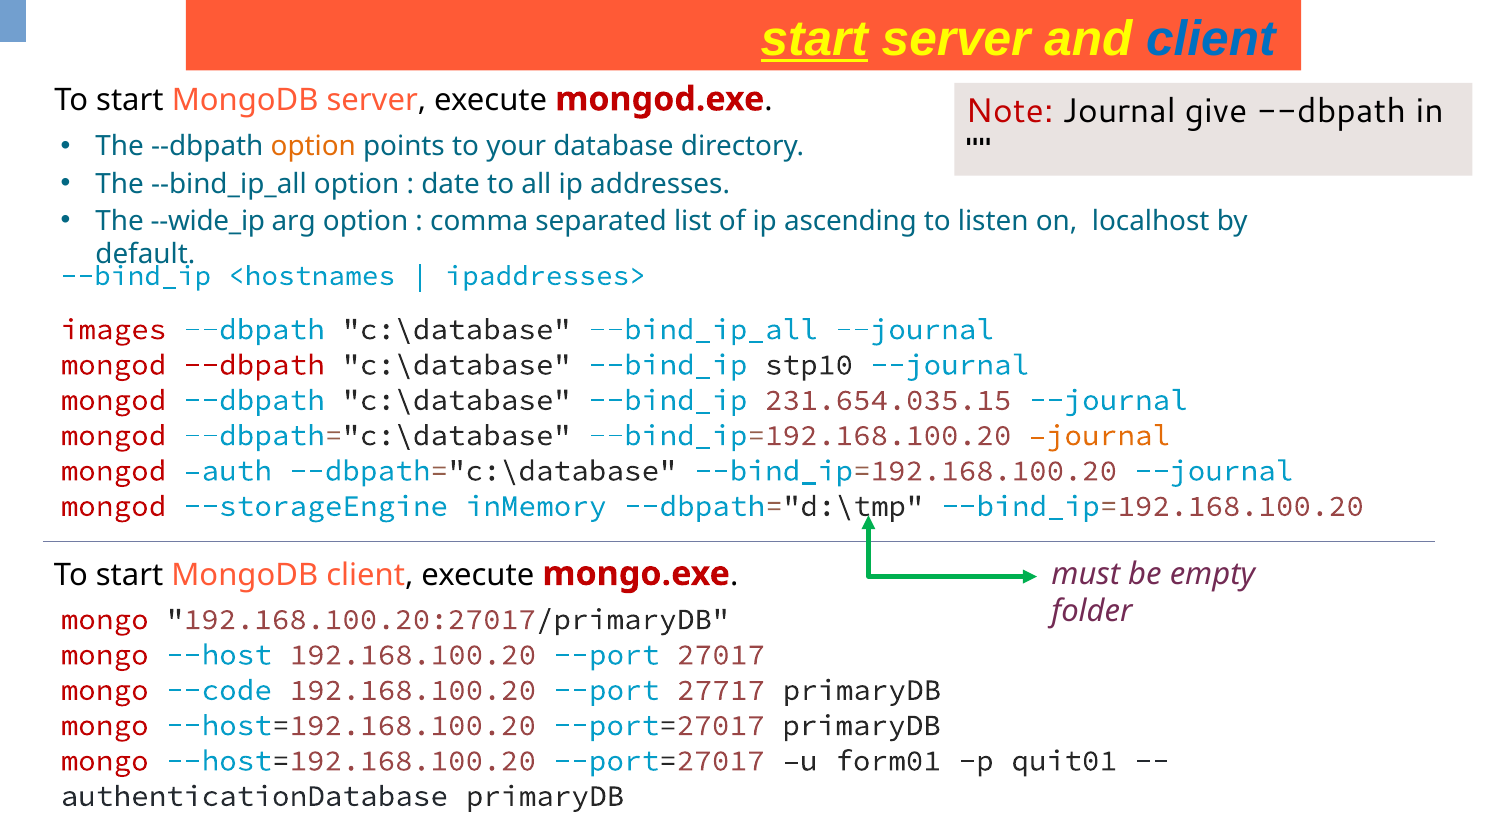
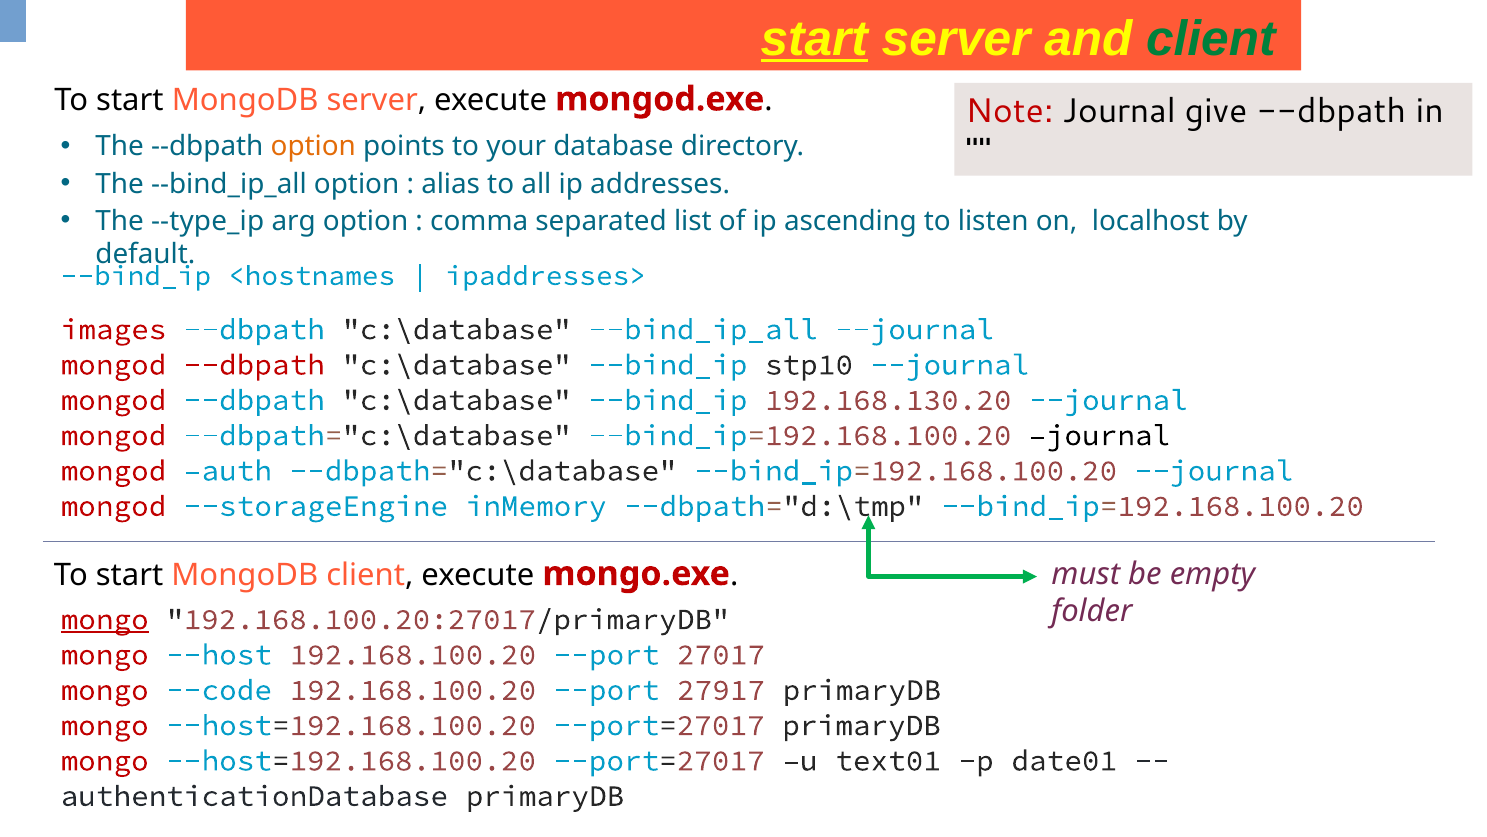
client at (1211, 39) colour: blue -> green
date: date -> alias
--wide_ip: --wide_ip -> --type_ip
231.654.035.15: 231.654.035.15 -> 192.168.130.20
journal at (1100, 435) colour: orange -> black
mongo at (105, 619) underline: none -> present
27717: 27717 -> 27917
form01: form01 -> text01
quit01: quit01 -> date01
